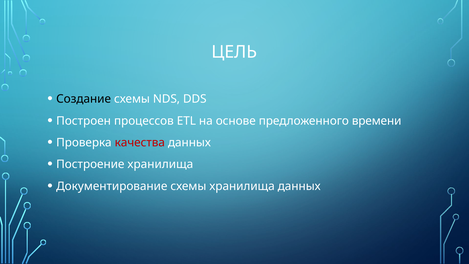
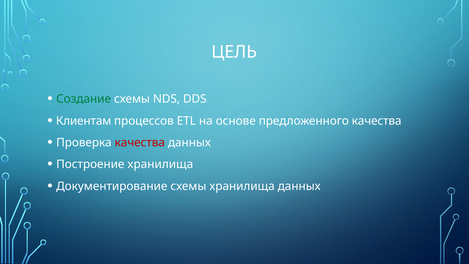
Создание colour: black -> green
Построен: Построен -> Клиентам
предложенного времени: времени -> качества
